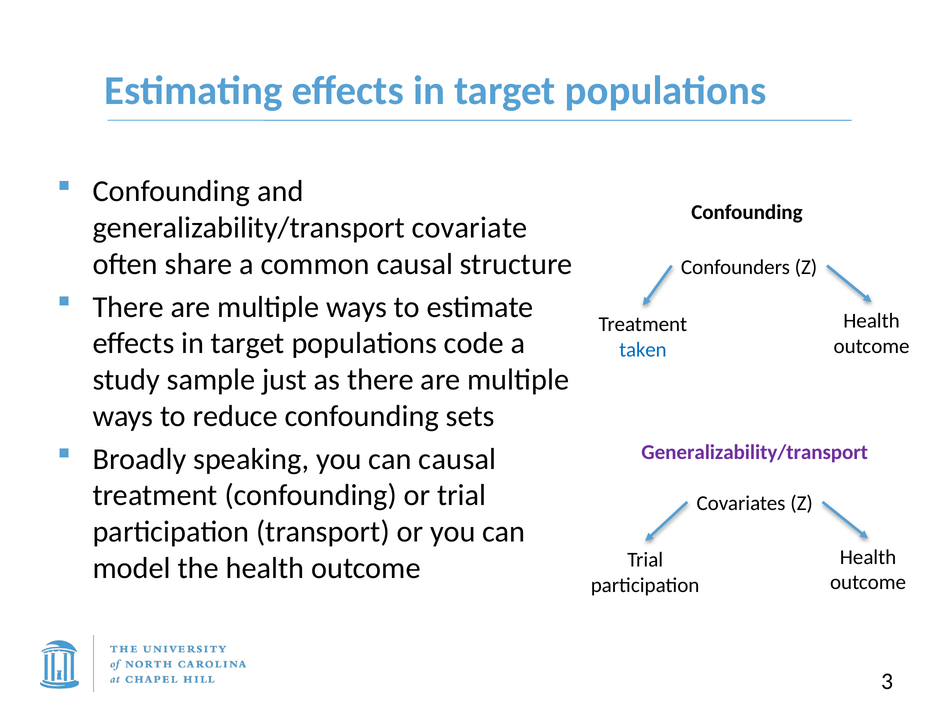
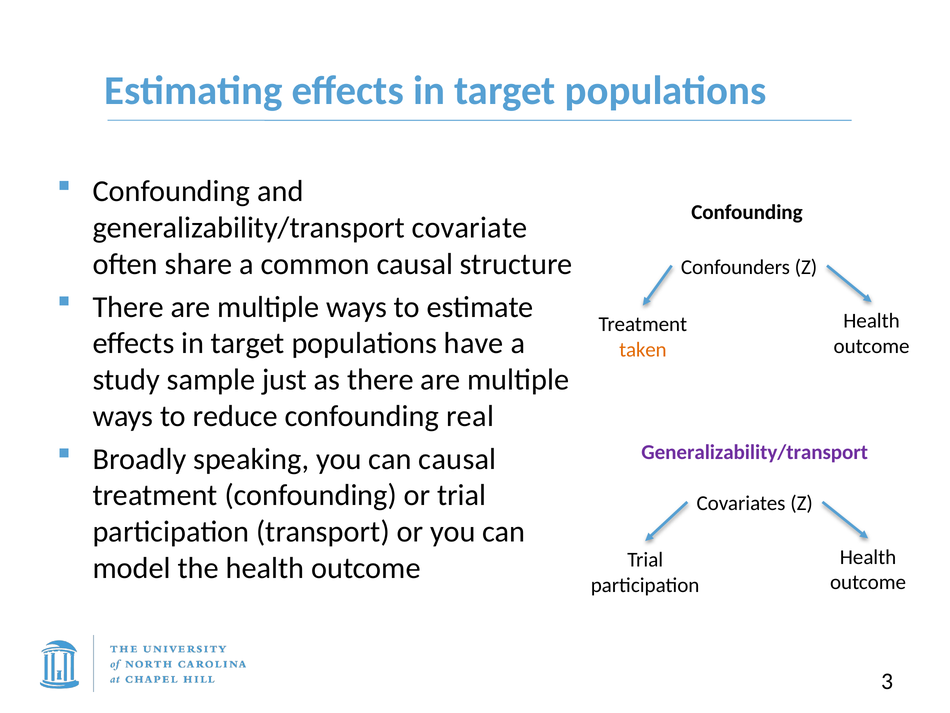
code: code -> have
taken colour: blue -> orange
sets: sets -> real
